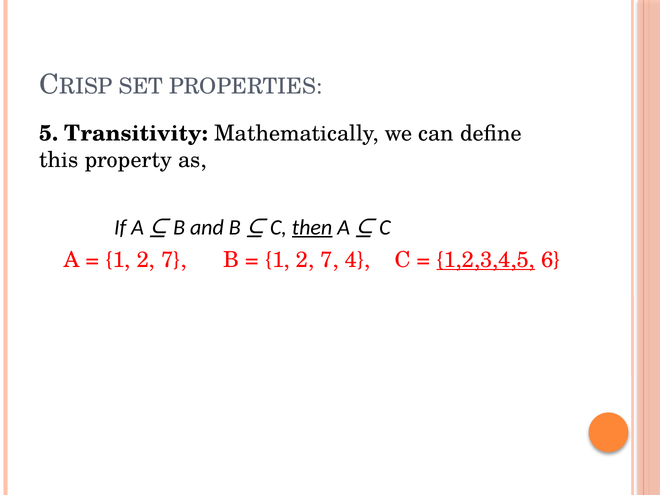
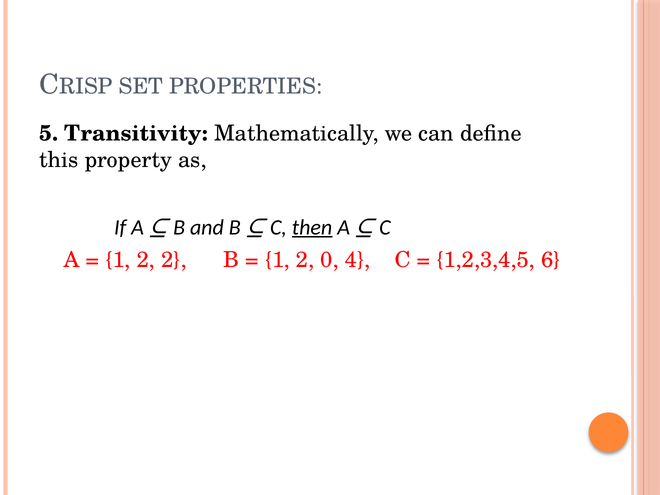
7 at (174, 260): 7 -> 2
7 at (330, 260): 7 -> 0
1,2,3,4,5 underline: present -> none
